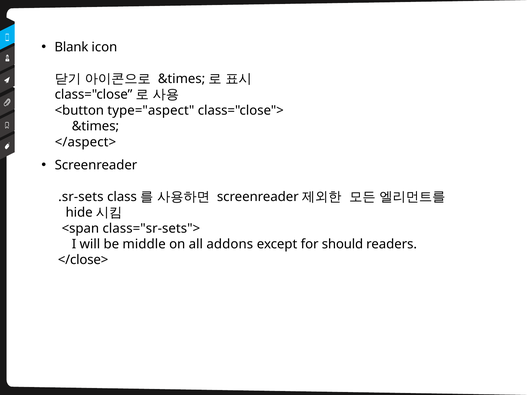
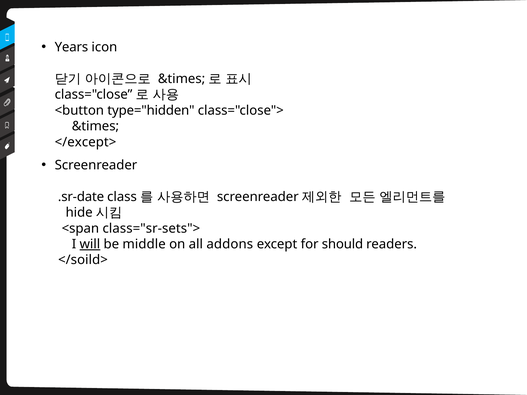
Blank: Blank -> Years
type="aspect: type="aspect -> type="hidden
</aspect>: </aspect> -> </except>
.sr-sets: .sr-sets -> .sr-date
will underline: none -> present
</close>: </close> -> </soild>
